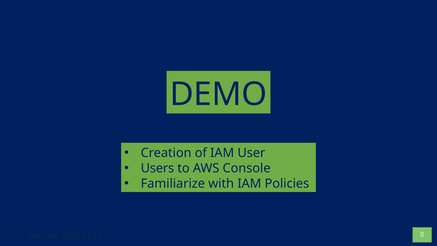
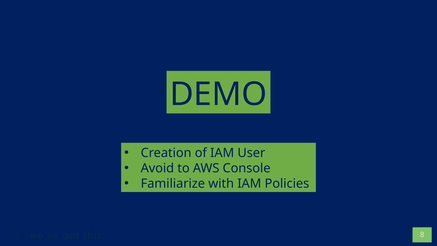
Users: Users -> Avoid
